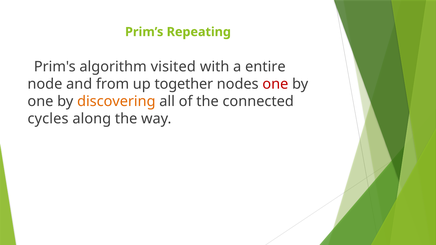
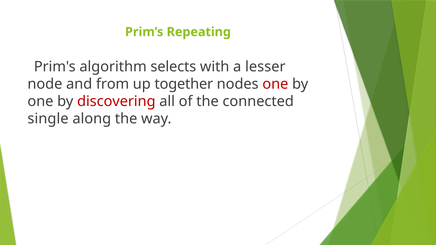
visited: visited -> selects
entire: entire -> lesser
discovering colour: orange -> red
cycles: cycles -> single
